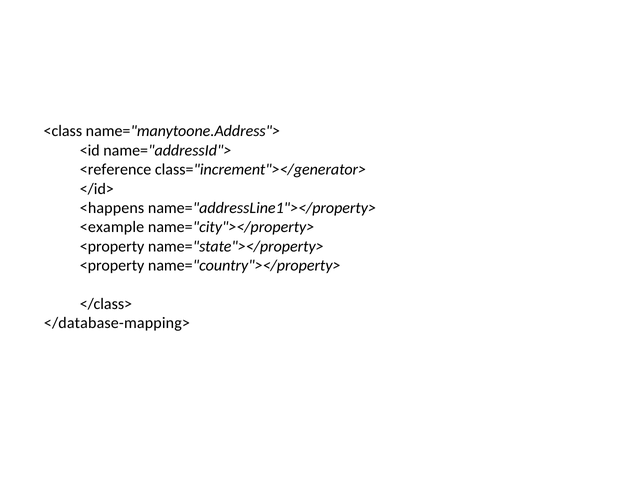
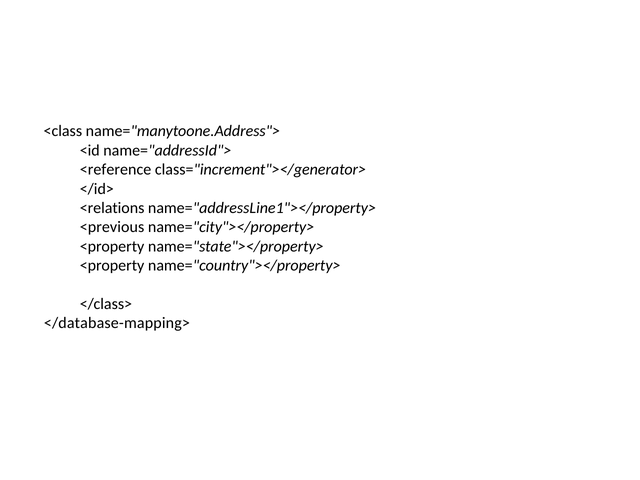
<happens: <happens -> <relations
<example: <example -> <previous
